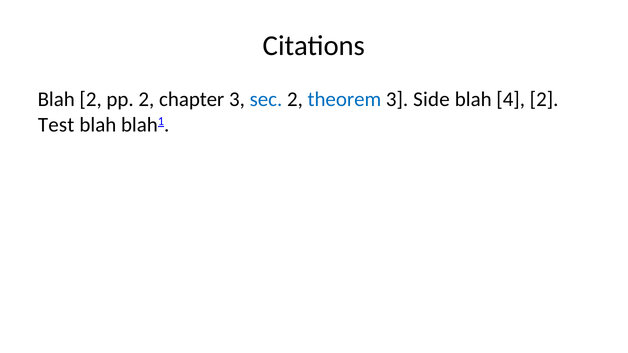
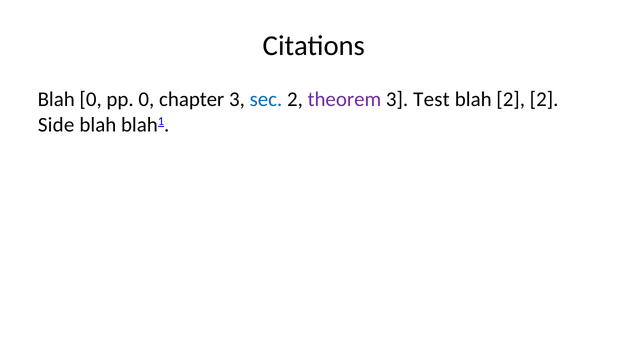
Blah 2: 2 -> 0
pp 2: 2 -> 0
theorem colour: blue -> purple
Side: Side -> Test
blah 4: 4 -> 2
Test: Test -> Side
